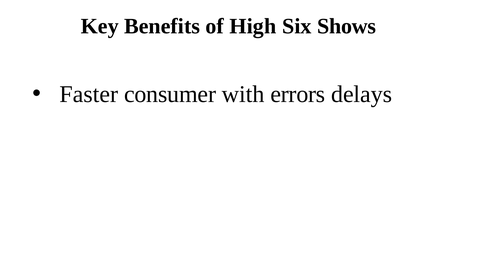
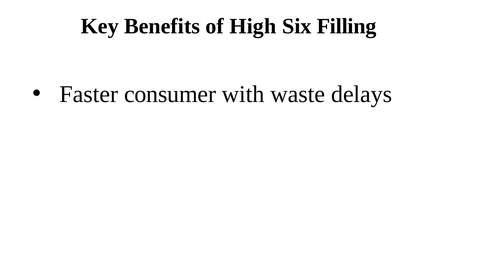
Shows: Shows -> Filling
errors: errors -> waste
